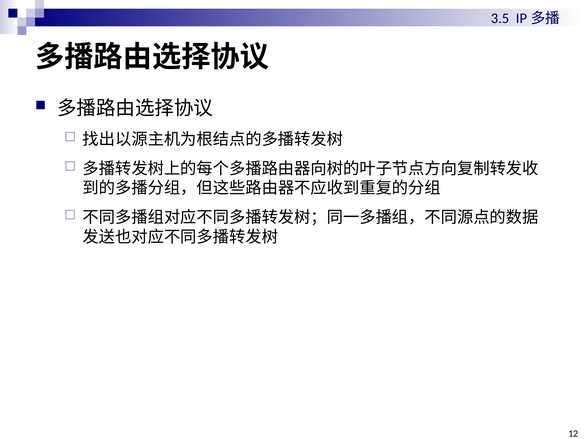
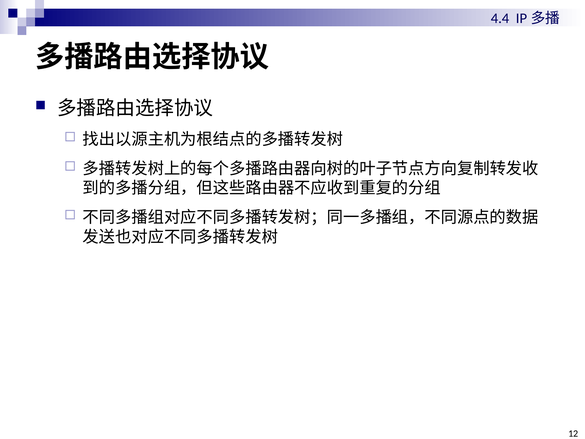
3.5: 3.5 -> 4.4
